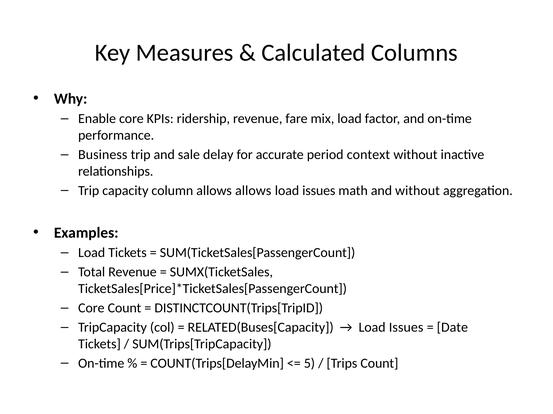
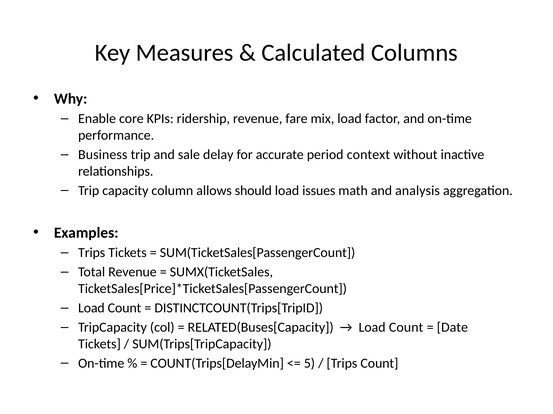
allows allows: allows -> should
and without: without -> analysis
Load at (92, 253): Load -> Trips
Core at (91, 309): Core -> Load
Issues at (406, 328): Issues -> Count
